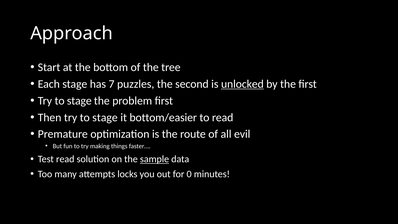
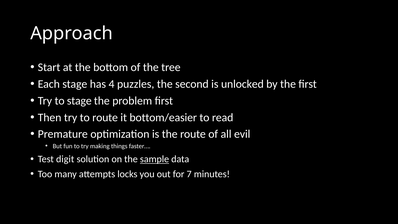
7: 7 -> 4
unlocked underline: present -> none
Then try to stage: stage -> route
Test read: read -> digit
0: 0 -> 7
